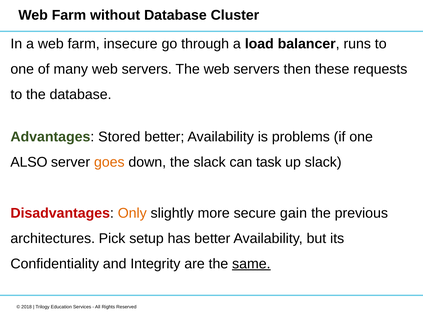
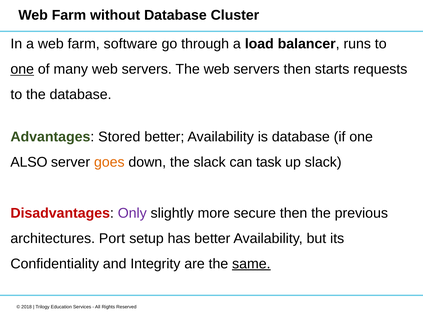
insecure: insecure -> software
one at (22, 69) underline: none -> present
these: these -> starts
is problems: problems -> database
Only colour: orange -> purple
secure gain: gain -> then
Pick: Pick -> Port
